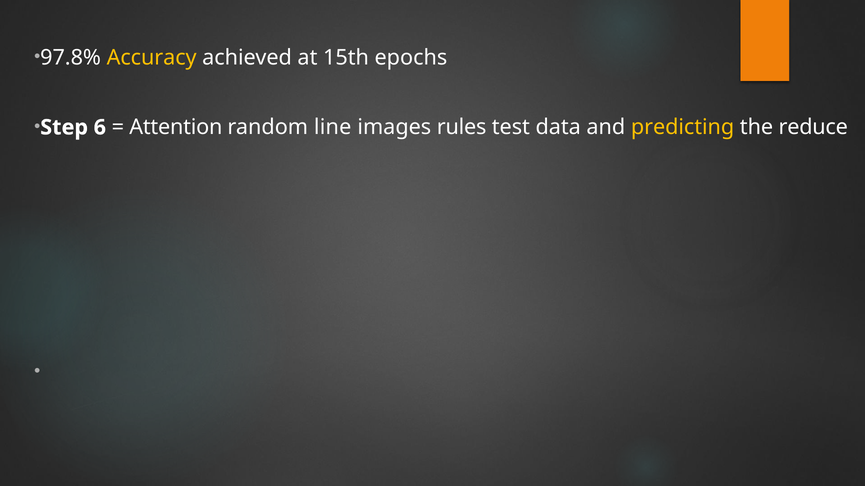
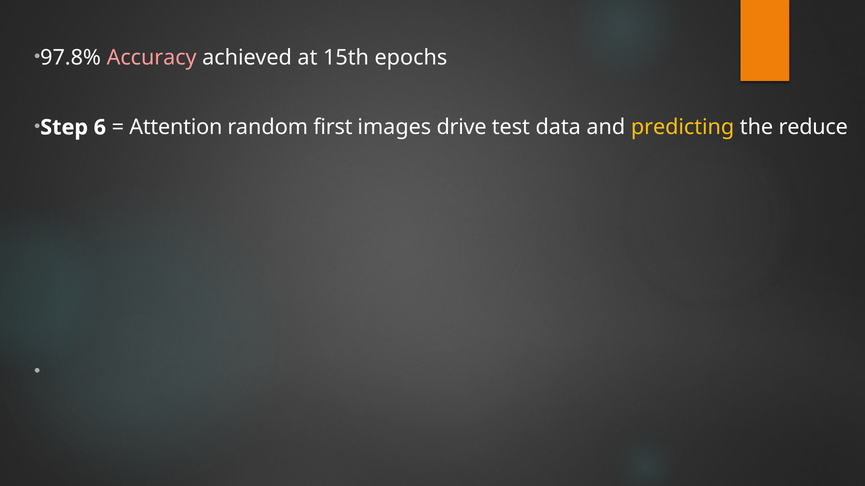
Accuracy colour: yellow -> pink
line: line -> first
rules: rules -> drive
